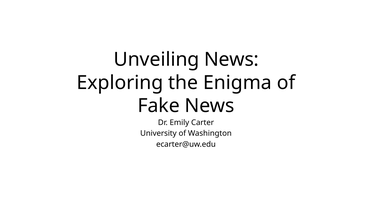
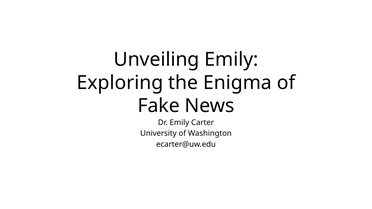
Unveiling News: News -> Emily
